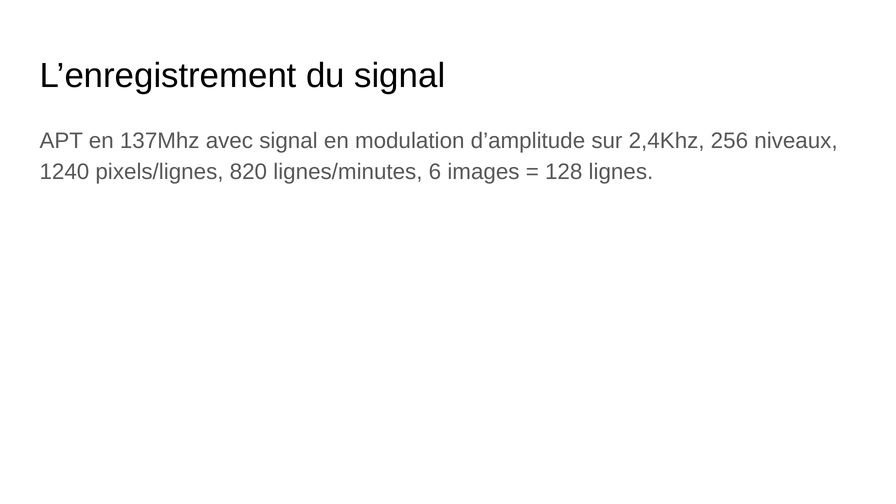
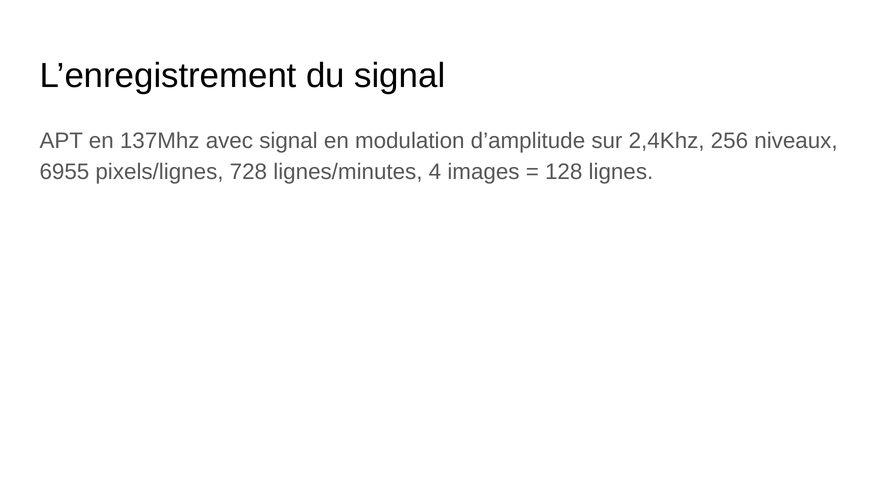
1240: 1240 -> 6955
820: 820 -> 728
6: 6 -> 4
